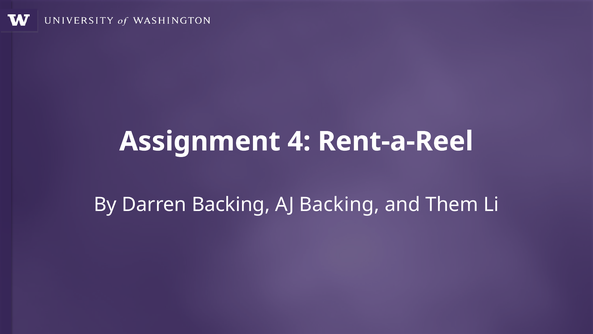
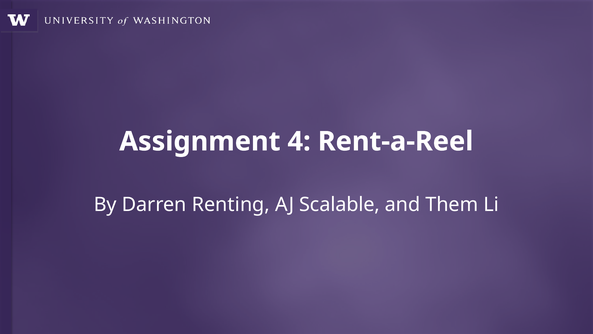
Darren Backing: Backing -> Renting
AJ Backing: Backing -> Scalable
